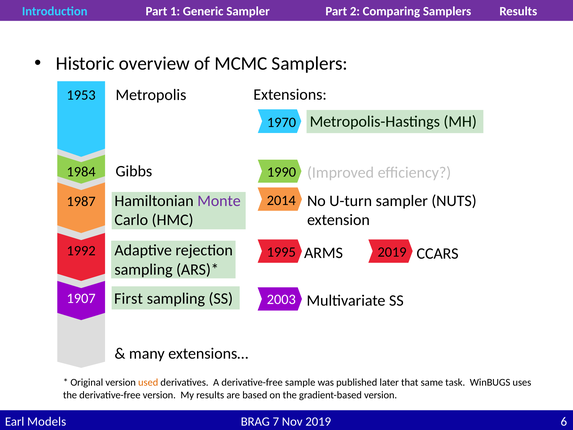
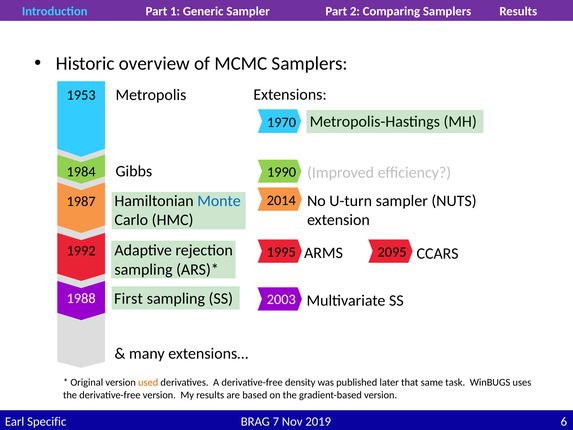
Monte colour: purple -> blue
2019 at (392, 252): 2019 -> 2095
1907: 1907 -> 1988
sample: sample -> density
Models: Models -> Specific
